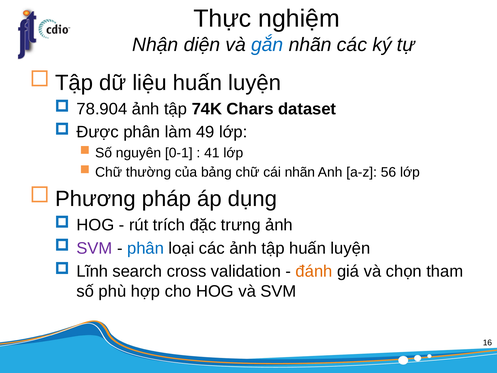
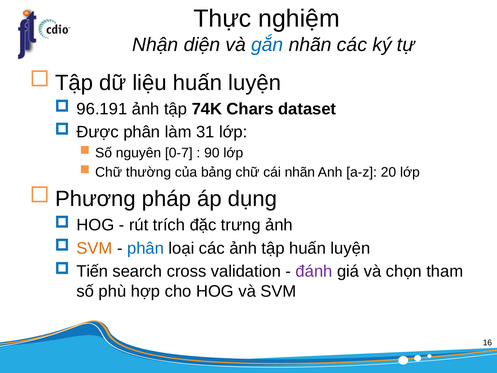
78.904: 78.904 -> 96.191
49: 49 -> 31
0-1: 0-1 -> 0-7
41: 41 -> 90
56: 56 -> 20
SVM at (95, 248) colour: purple -> orange
Lĩnh: Lĩnh -> Tiến
đánh colour: orange -> purple
